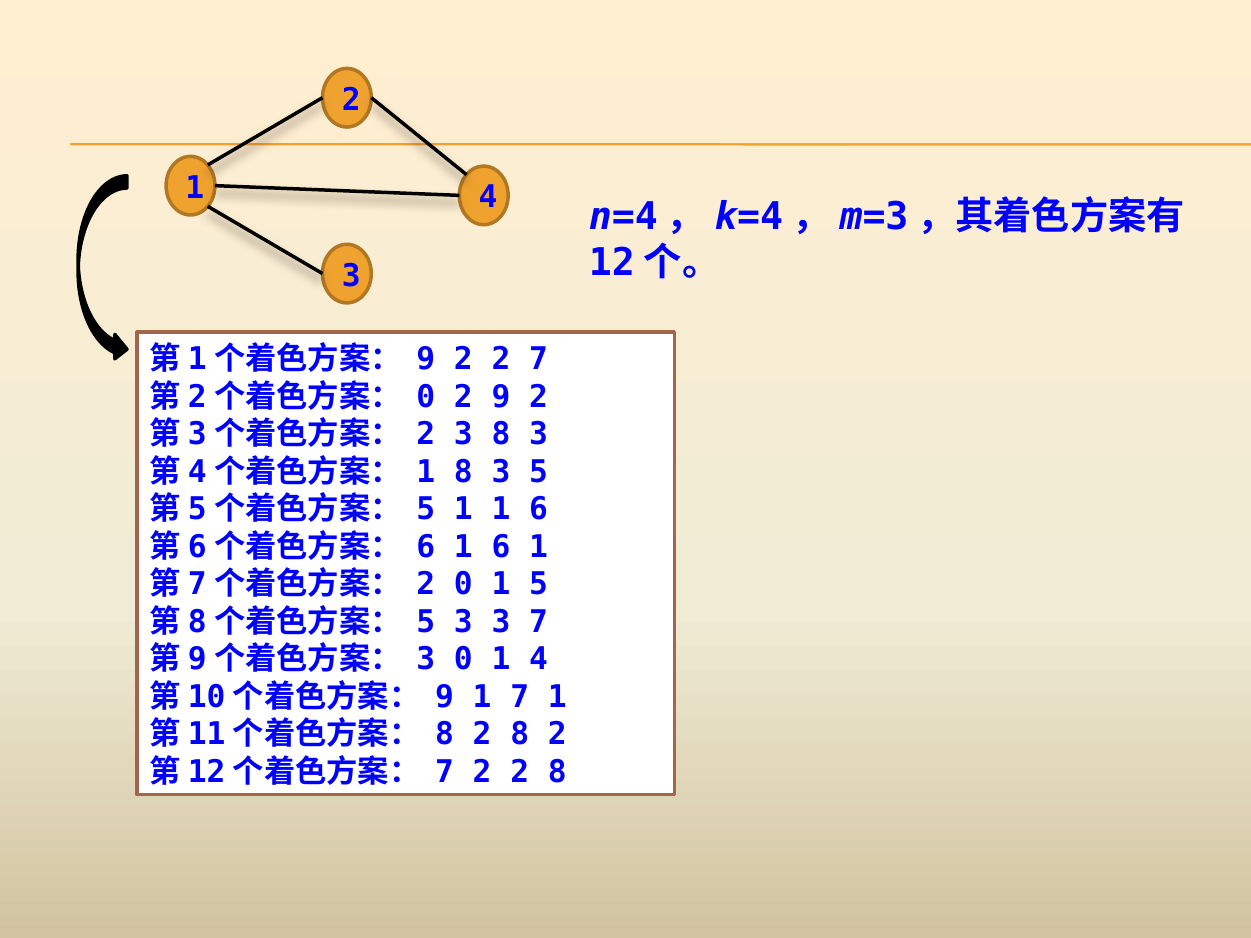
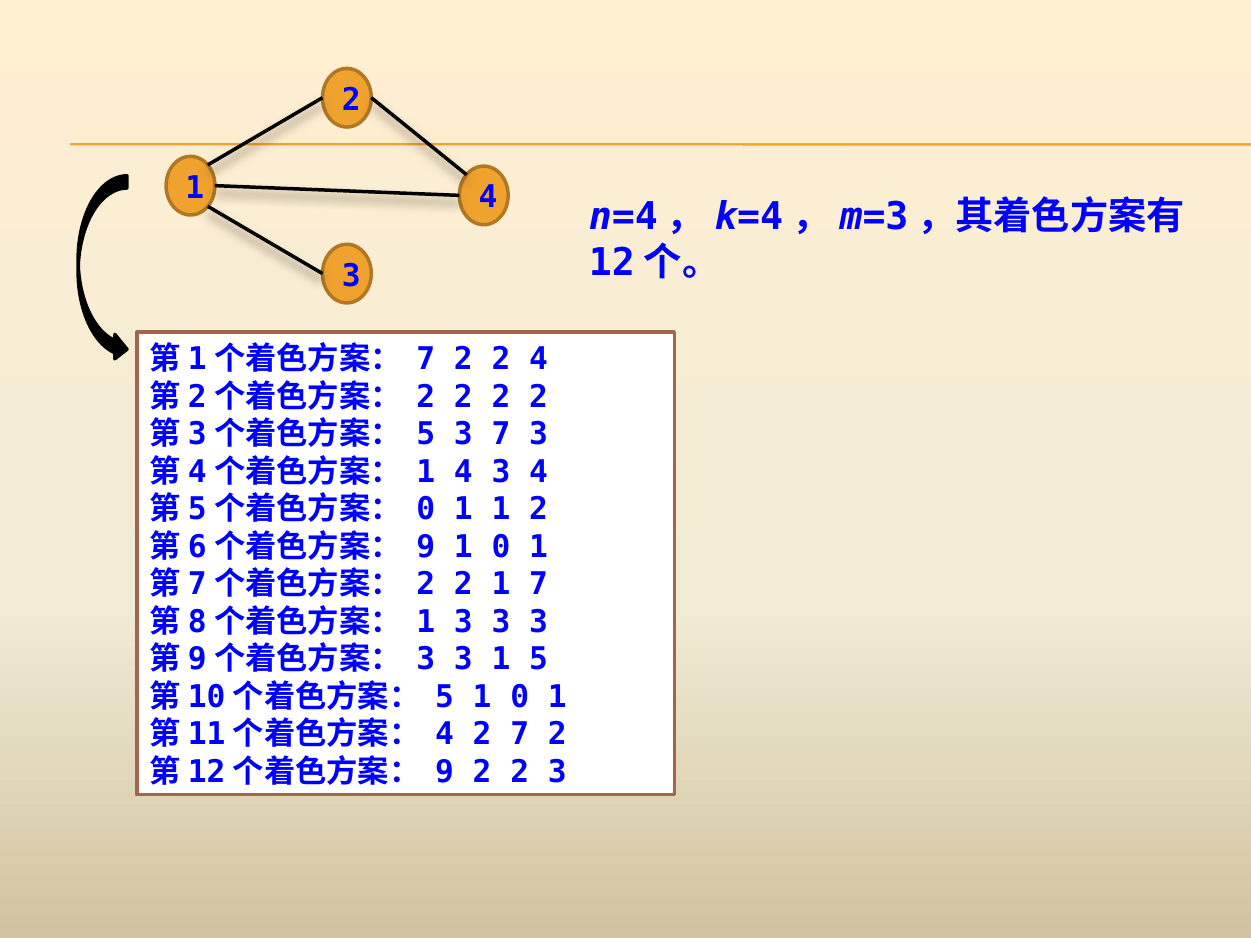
9 at (426, 359): 9 -> 7
2 7: 7 -> 4
0 at (426, 397): 0 -> 2
9 at (501, 397): 9 -> 2
2 at (426, 434): 2 -> 5
3 8: 8 -> 7
1 8: 8 -> 4
5 at (538, 472): 5 -> 4
5 at (426, 510): 5 -> 0
1 1 6: 6 -> 2
6 at (426, 547): 6 -> 9
6 at (501, 547): 6 -> 0
0 at (463, 585): 0 -> 2
1 5: 5 -> 7
5 at (426, 622): 5 -> 1
3 3 7: 7 -> 3
0 at (463, 660): 0 -> 3
1 4: 4 -> 5
9 at (445, 697): 9 -> 5
7 at (520, 697): 7 -> 0
8 at (445, 735): 8 -> 4
8 at (520, 735): 8 -> 7
7 at (445, 772): 7 -> 9
2 2 8: 8 -> 3
